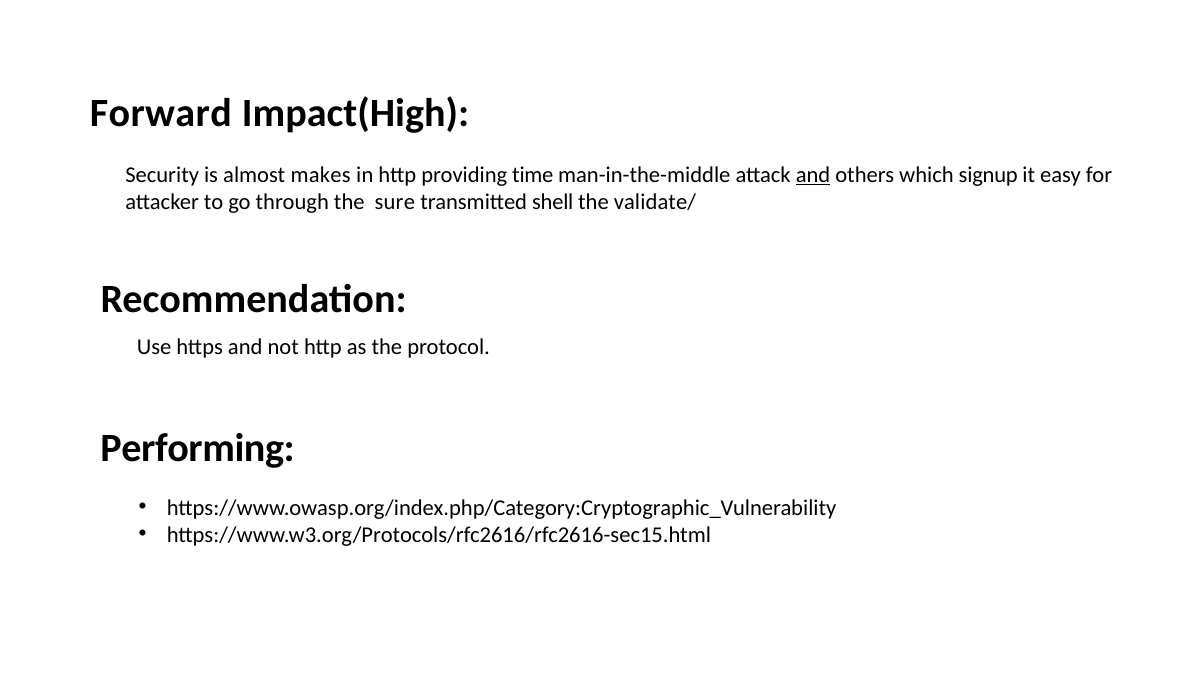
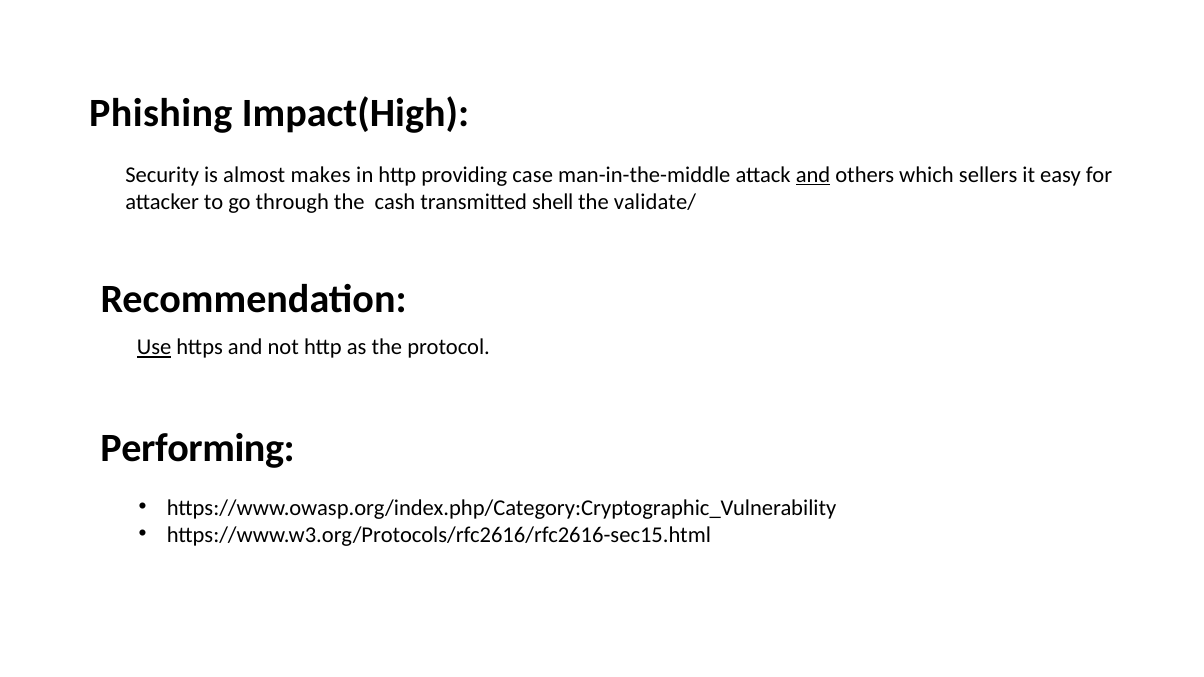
Forward: Forward -> Phishing
time: time -> case
signup: signup -> sellers
sure: sure -> cash
Use underline: none -> present
